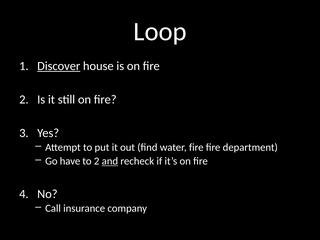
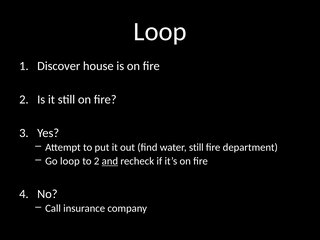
Discover underline: present -> none
water fire: fire -> still
Go have: have -> loop
